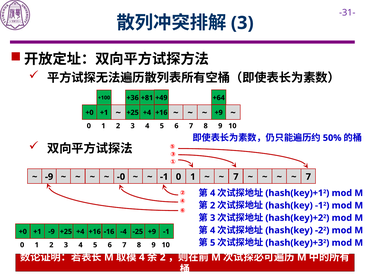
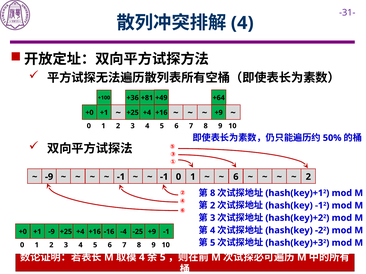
3 at (242, 23): 3 -> 4
-0 at (121, 177): -0 -> -1
7 at (236, 177): 7 -> 6
7 at (308, 177): 7 -> 2
4 at (213, 193): 4 -> 8
2 at (163, 258): 2 -> 5
